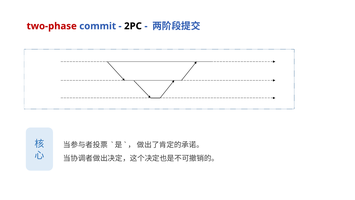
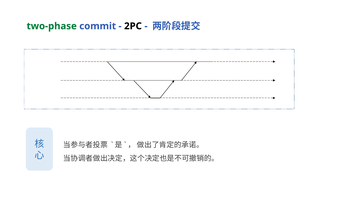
two-phase colour: red -> green
